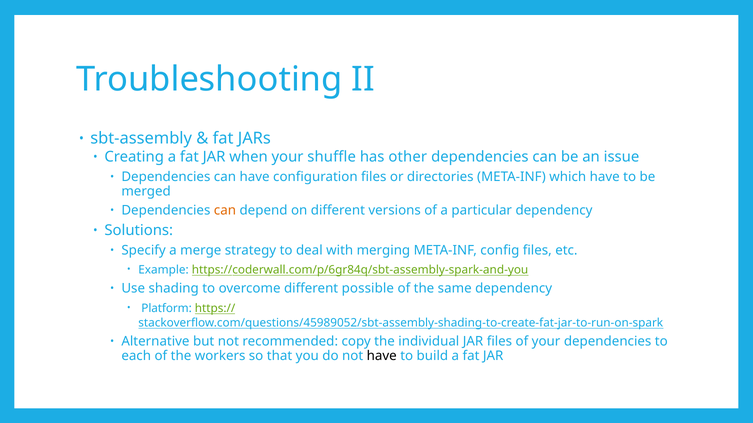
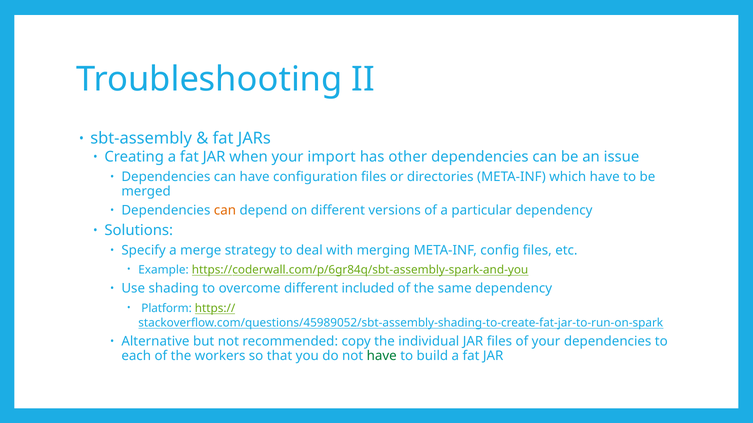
shuffle: shuffle -> import
possible: possible -> included
have at (382, 356) colour: black -> green
